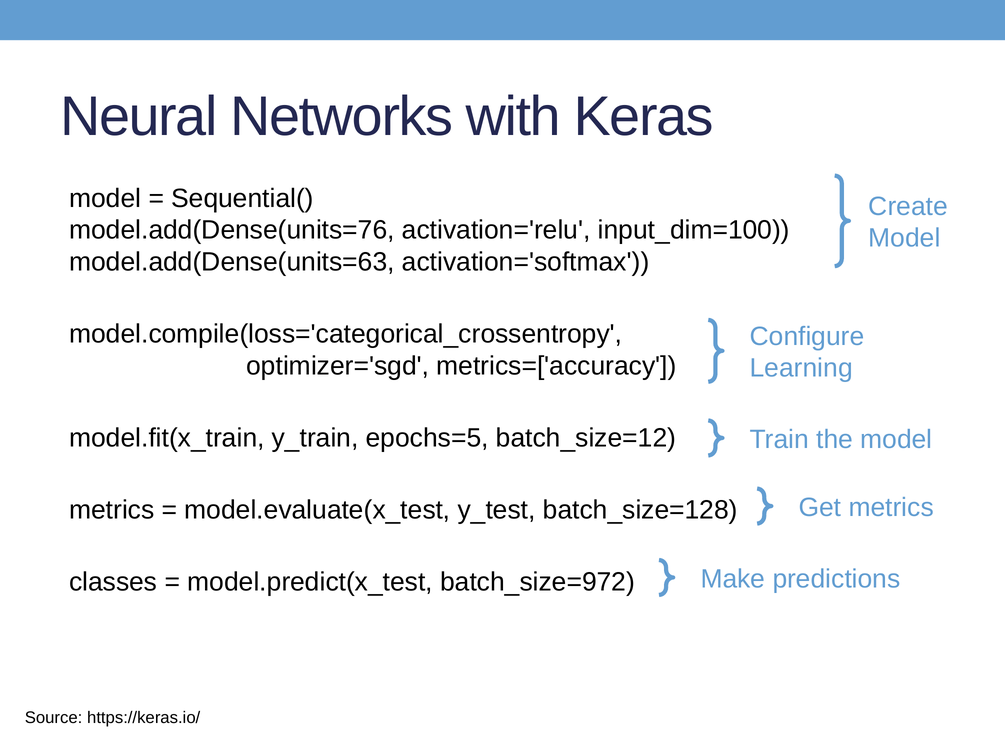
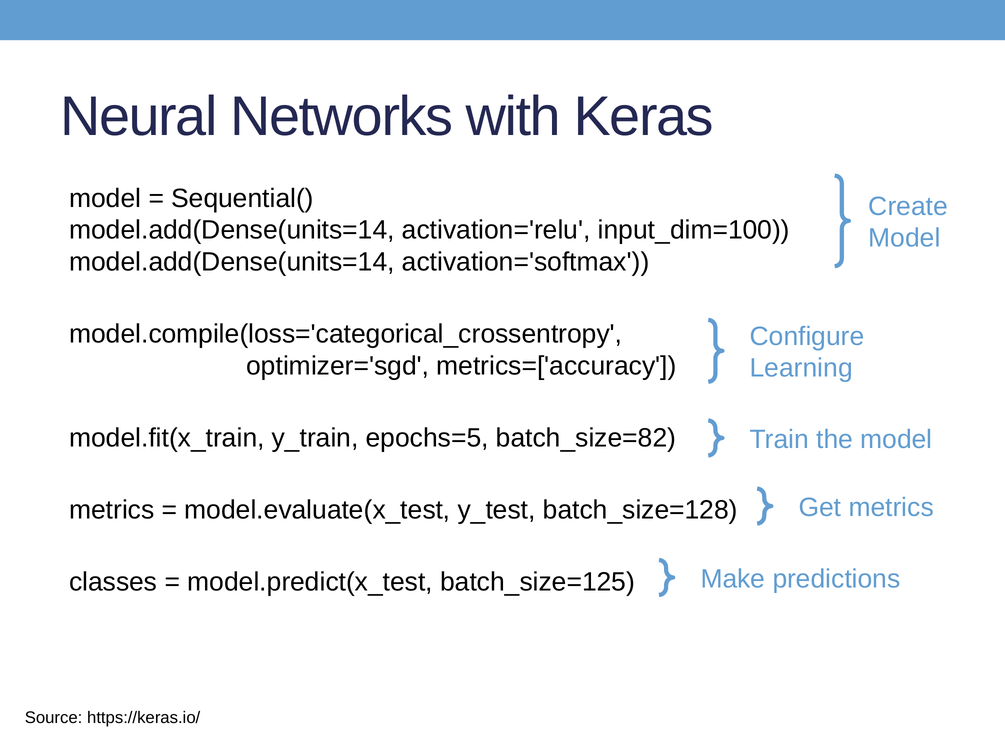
model.add(Dense(units=76 at (232, 230): model.add(Dense(units=76 -> model.add(Dense(units=14
model.add(Dense(units=63 at (232, 262): model.add(Dense(units=63 -> model.add(Dense(units=14
batch_size=12: batch_size=12 -> batch_size=82
batch_size=972: batch_size=972 -> batch_size=125
